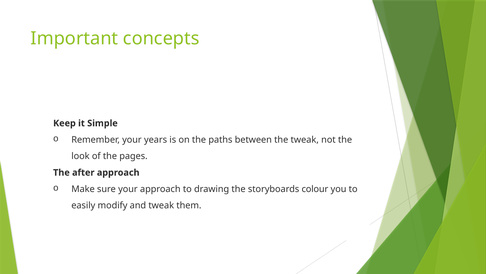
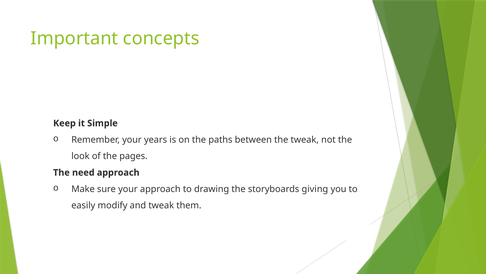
after: after -> need
colour: colour -> giving
